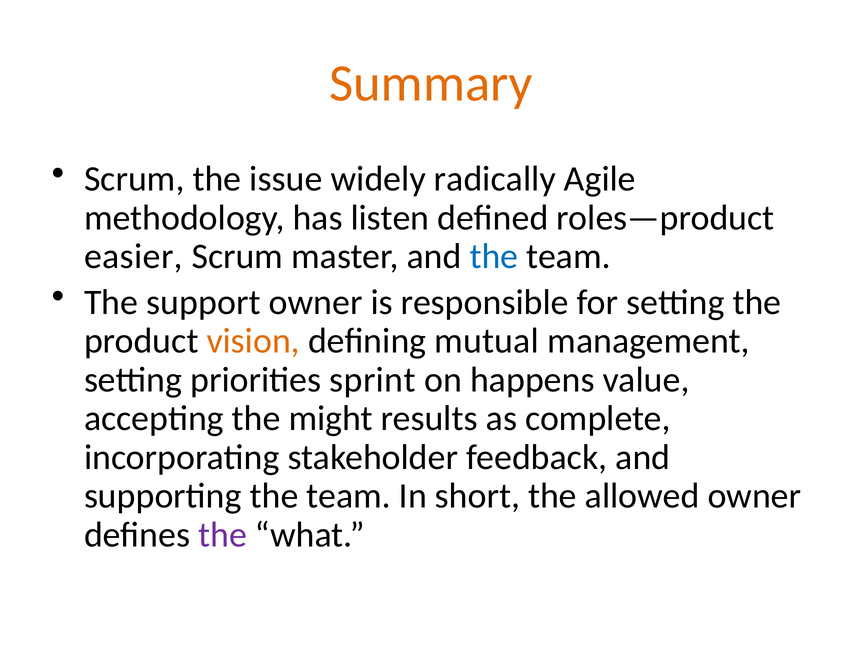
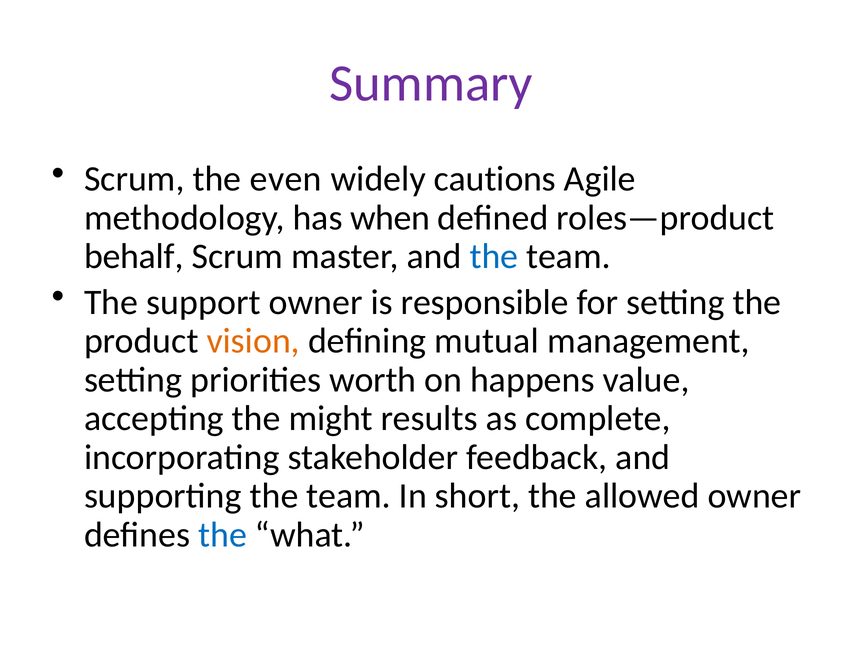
Summary colour: orange -> purple
issue: issue -> even
radically: radically -> cautions
listen: listen -> when
easier: easier -> behalf
sprint: sprint -> worth
the at (223, 535) colour: purple -> blue
